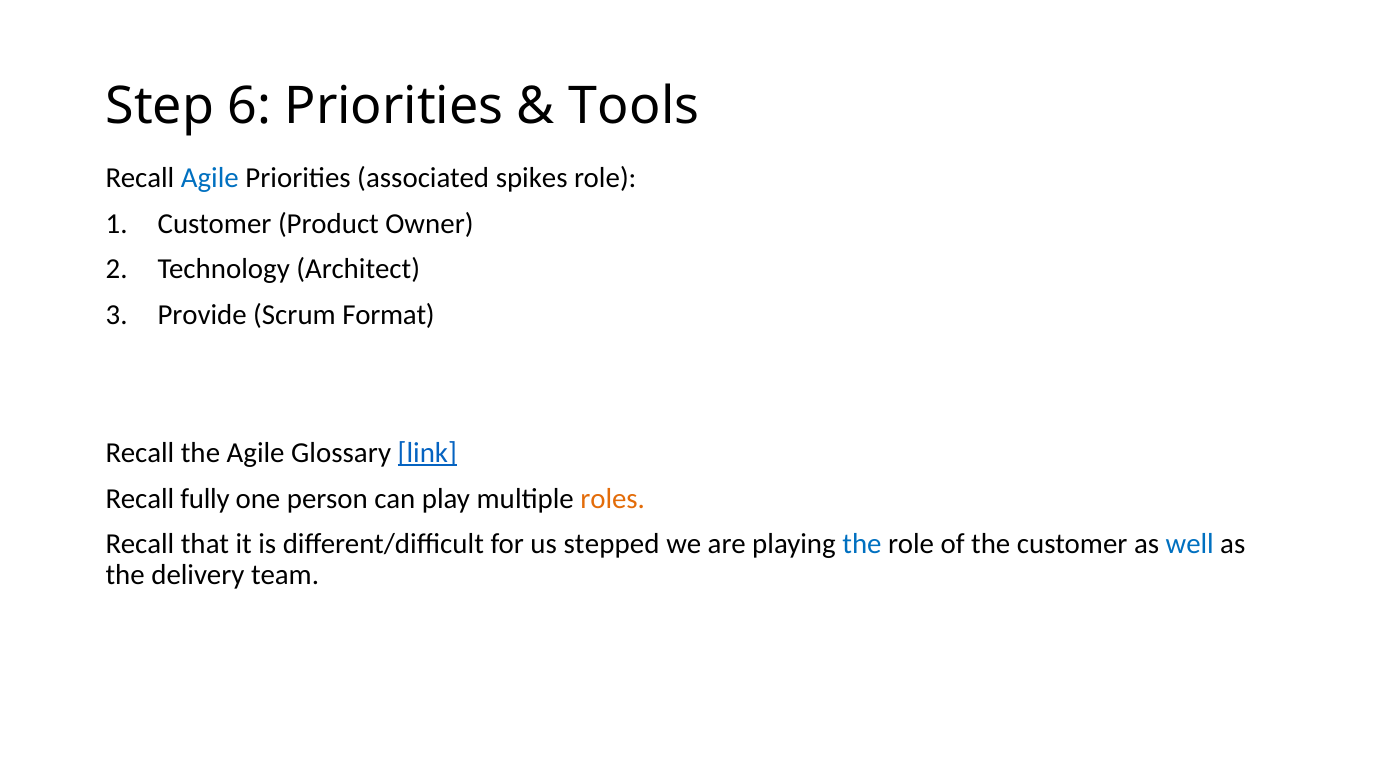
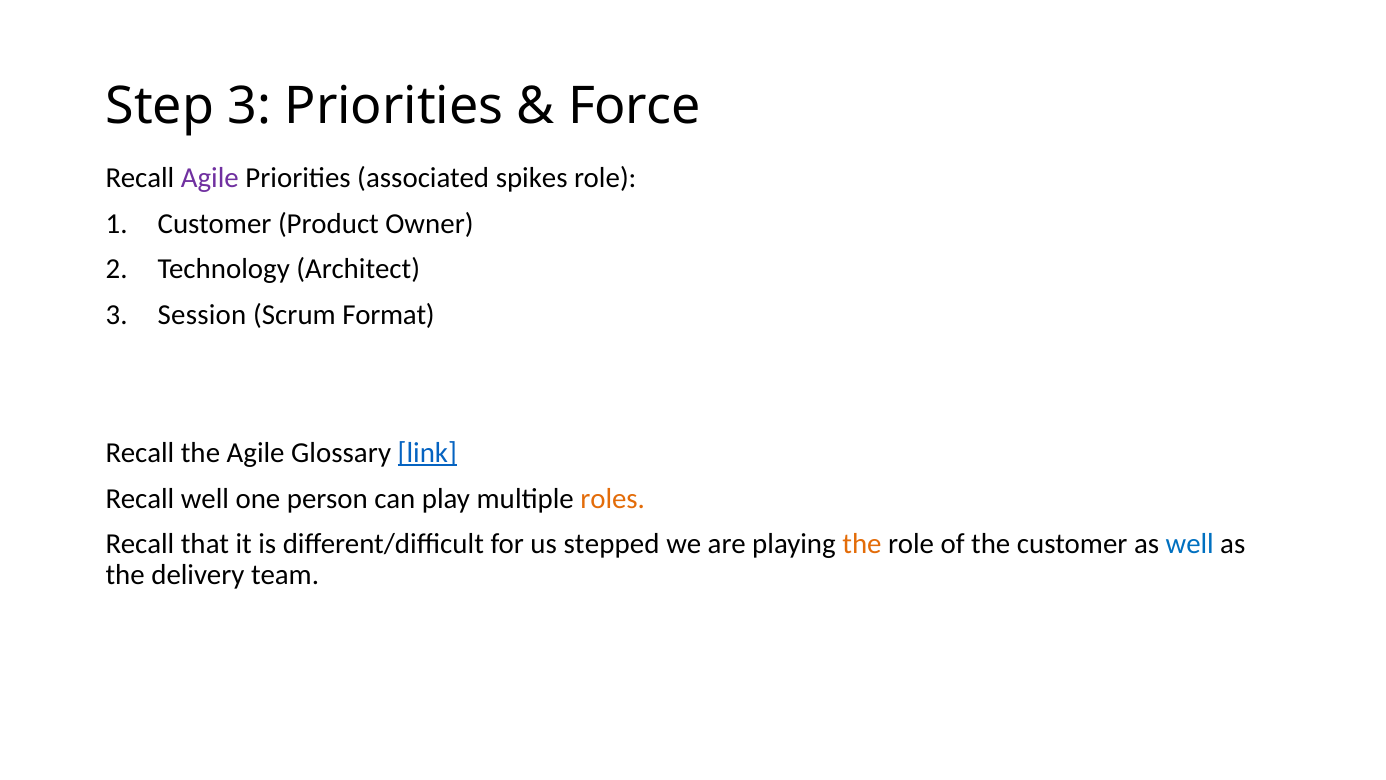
Step 6: 6 -> 3
Tools: Tools -> Force
Agile at (210, 178) colour: blue -> purple
Provide: Provide -> Session
Recall fully: fully -> well
the at (862, 544) colour: blue -> orange
